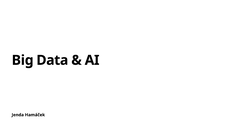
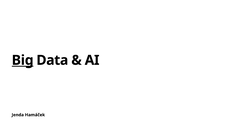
Big underline: none -> present
